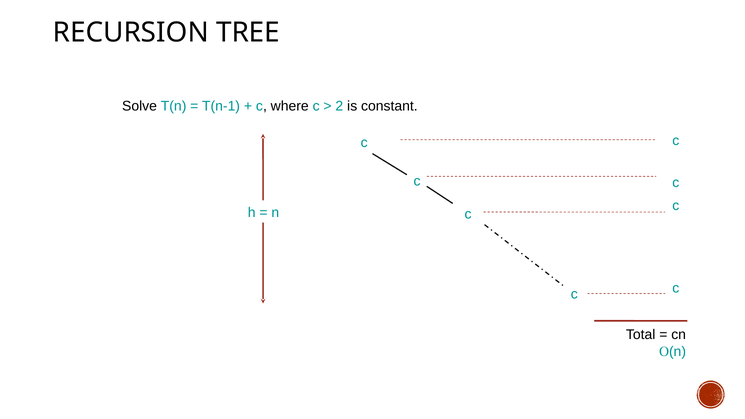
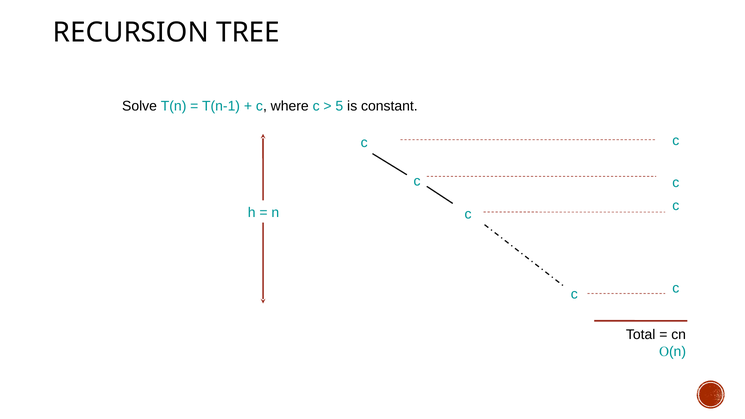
2: 2 -> 5
